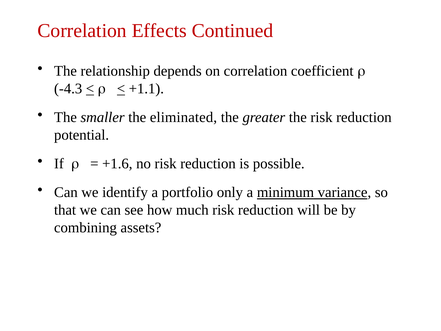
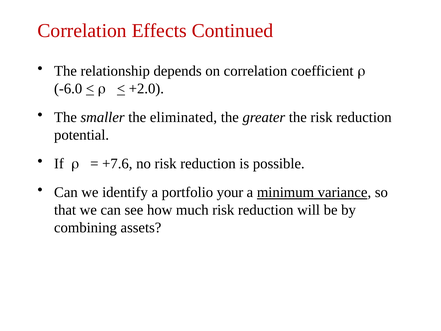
-4.3: -4.3 -> -6.0
+1.1: +1.1 -> +2.0
+1.6: +1.6 -> +7.6
only: only -> your
